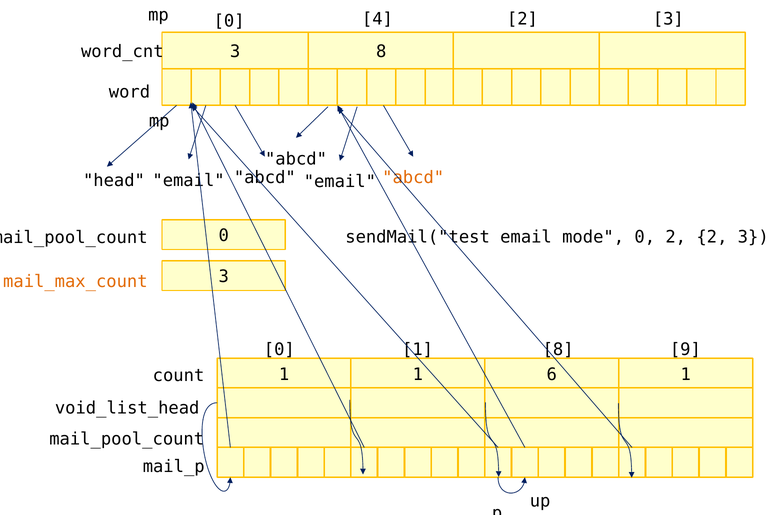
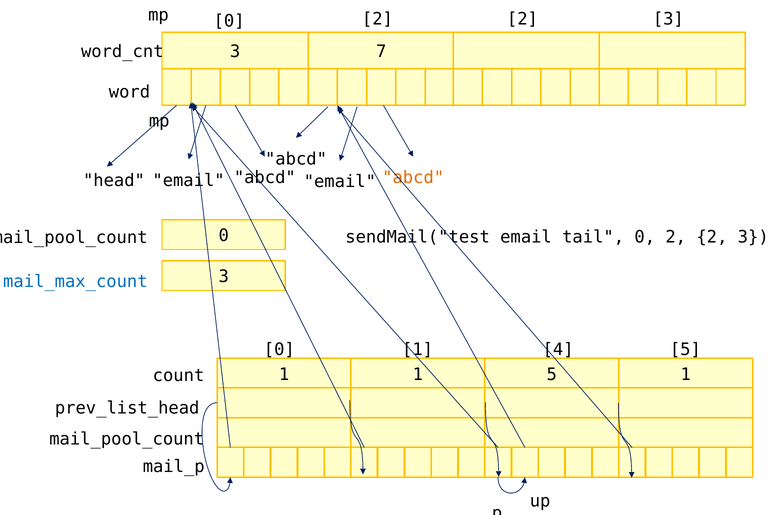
4 at (377, 19): 4 -> 2
3 8: 8 -> 7
mode: mode -> tail
mail_max_count colour: orange -> blue
1 8: 8 -> 4
9 at (685, 350): 9 -> 5
6 at (552, 374): 6 -> 5
void_list_head: void_list_head -> prev_list_head
